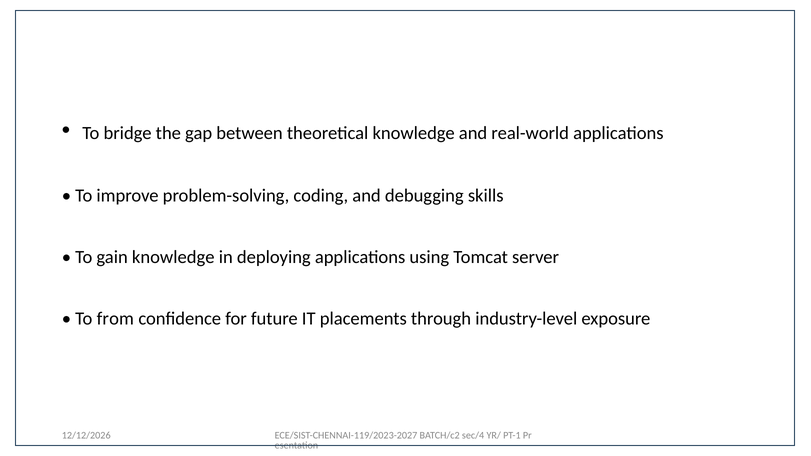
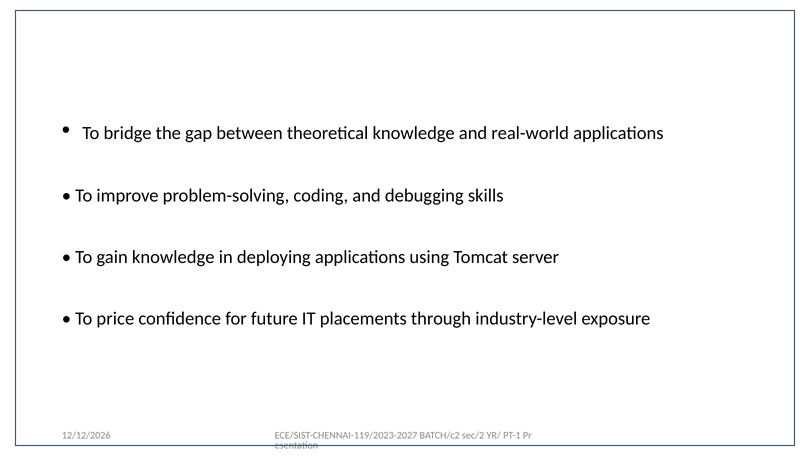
from: from -> price
sec/4: sec/4 -> sec/2
